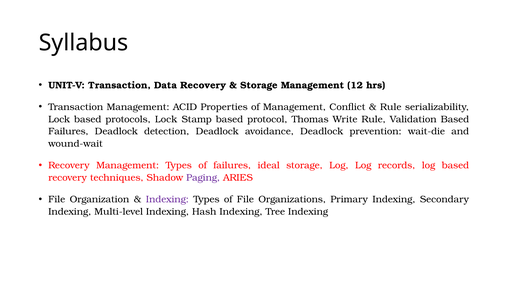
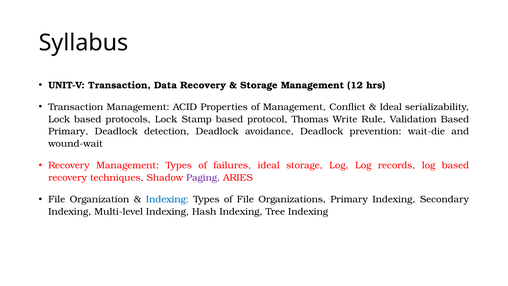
Rule at (391, 107): Rule -> Ideal
Failures at (68, 131): Failures -> Primary
Indexing at (167, 199) colour: purple -> blue
